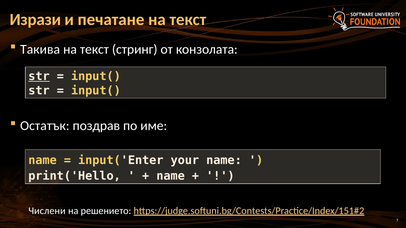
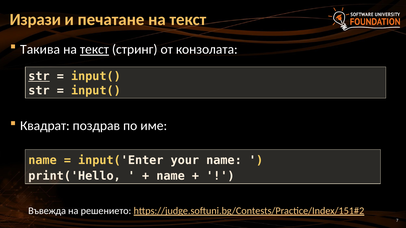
текст at (94, 49) underline: none -> present
Остатък: Остатък -> Квадрат
Числени: Числени -> Въвежда
